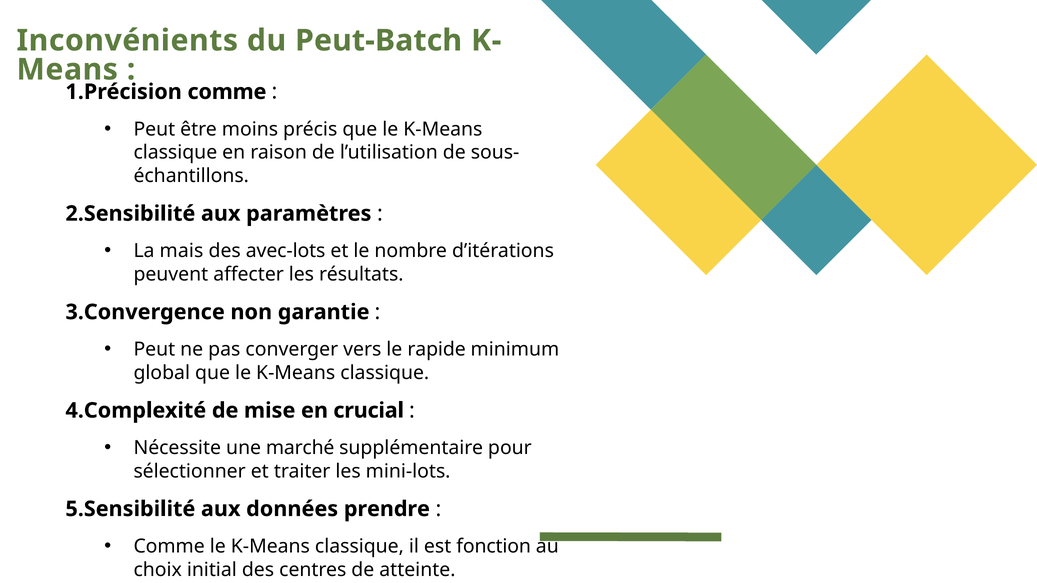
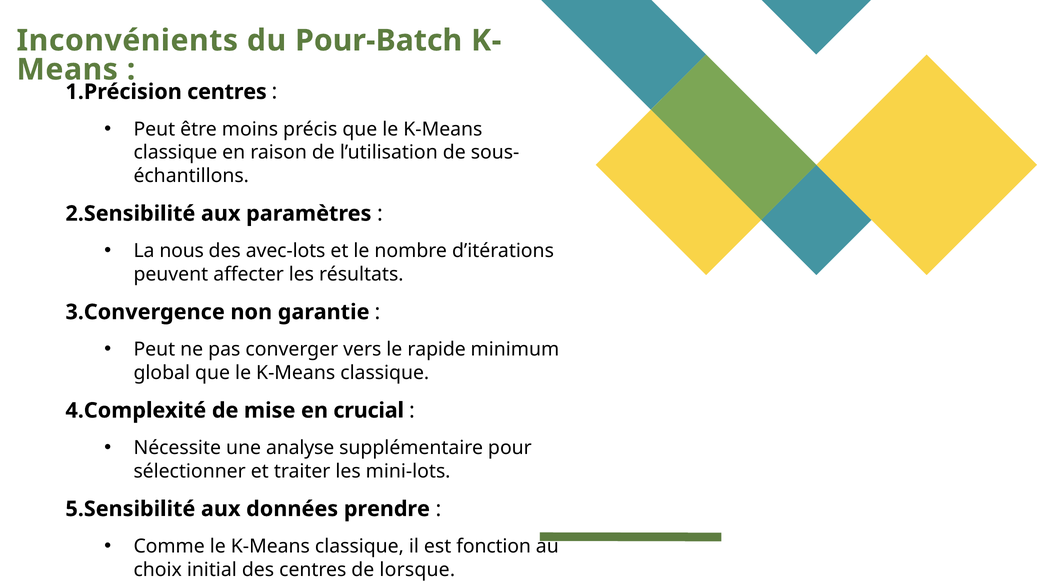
Peut-Batch: Peut-Batch -> Pour-Batch
comme at (227, 92): comme -> centres
mais: mais -> nous
marché: marché -> analyse
atteinte: atteinte -> lorsque
